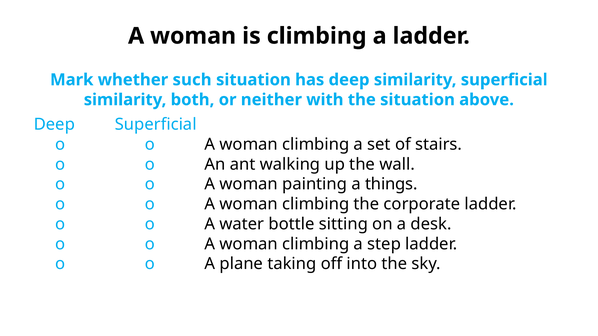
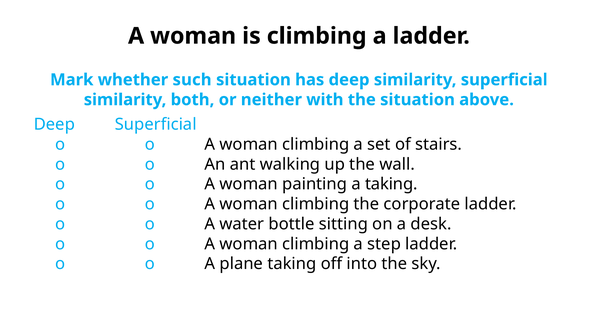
a things: things -> taking
